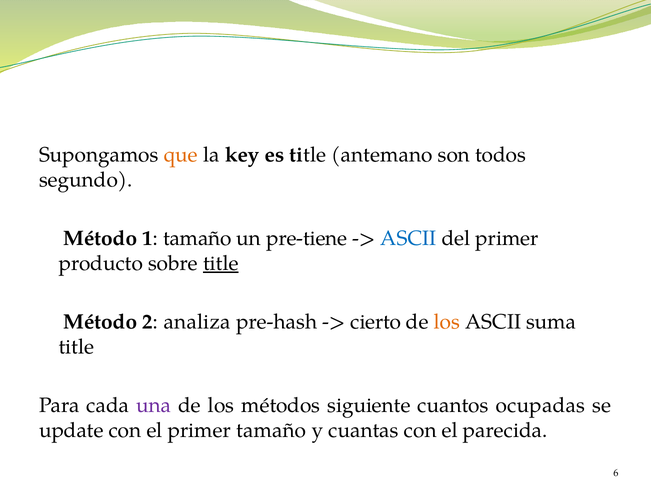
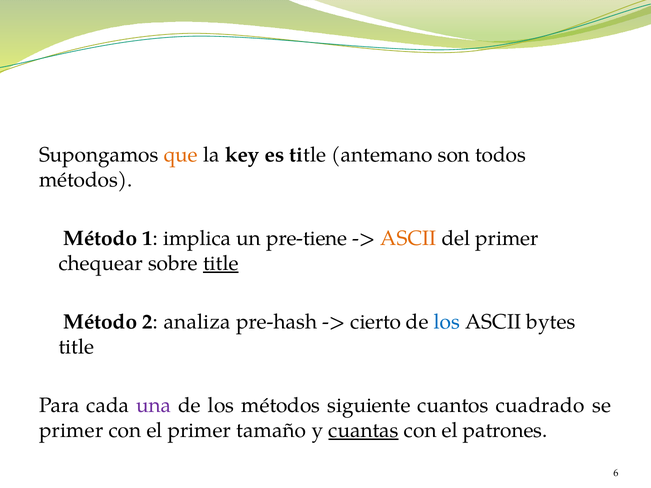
segundo at (86, 180): segundo -> métodos
1 tamaño: tamaño -> implica
ASCII at (408, 238) colour: blue -> orange
producto: producto -> chequear
los at (447, 322) colour: orange -> blue
suma: suma -> bytes
ocupadas: ocupadas -> cuadrado
update at (71, 430): update -> primer
cuantas underline: none -> present
parecida: parecida -> patrones
